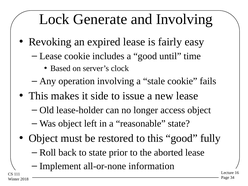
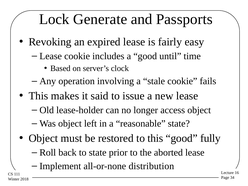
and Involving: Involving -> Passports
side: side -> said
information: information -> distribution
